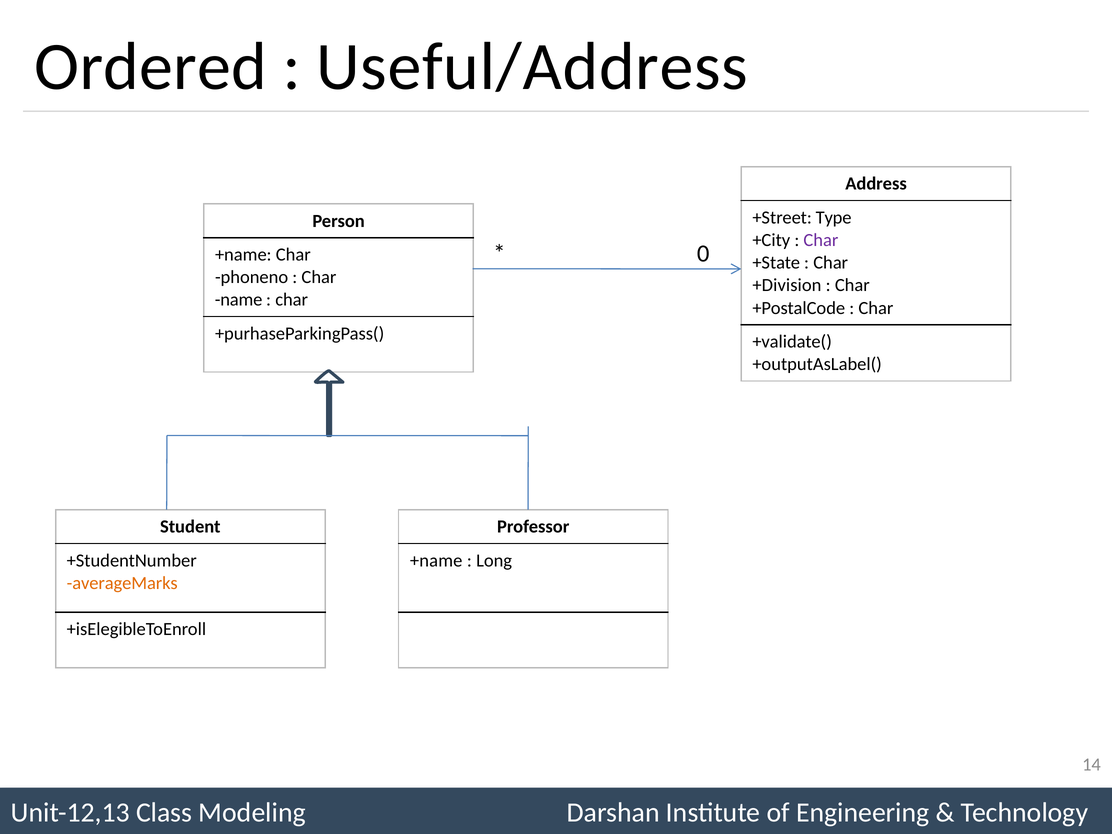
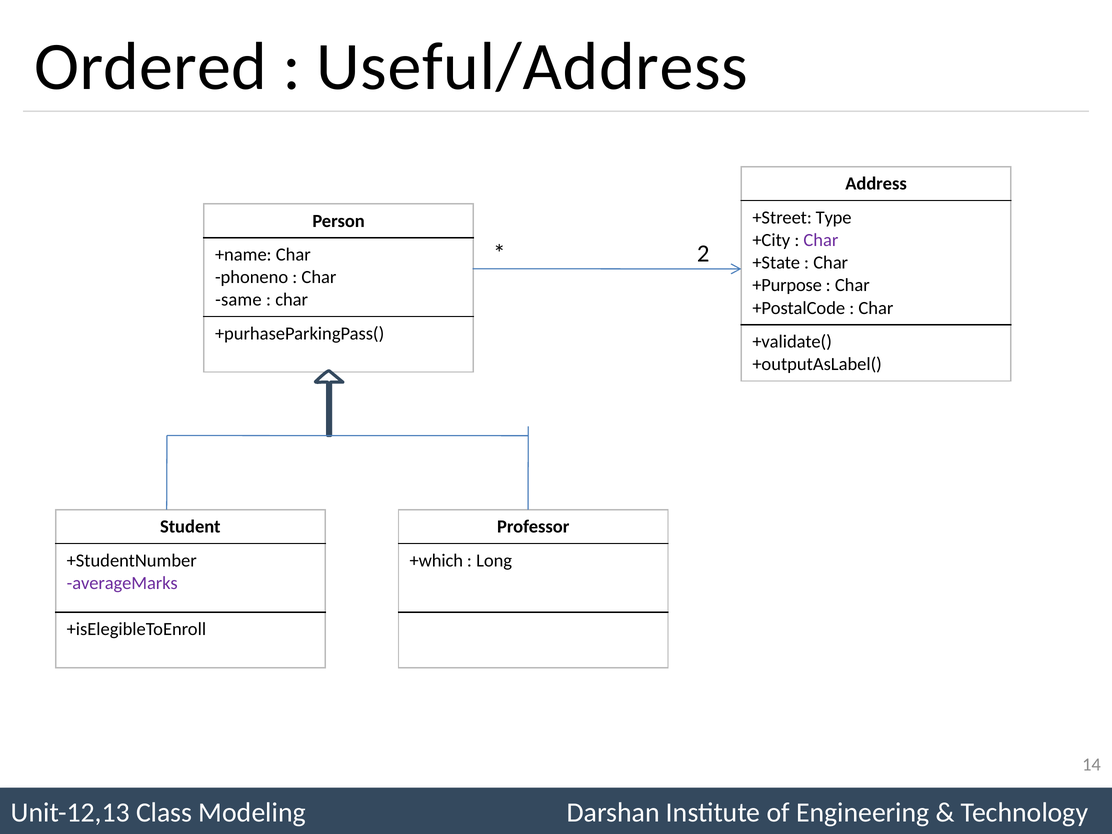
0: 0 -> 2
+Division: +Division -> +Purpose
name: name -> same
+name at (436, 560): +name -> +which
averageMarks colour: orange -> purple
